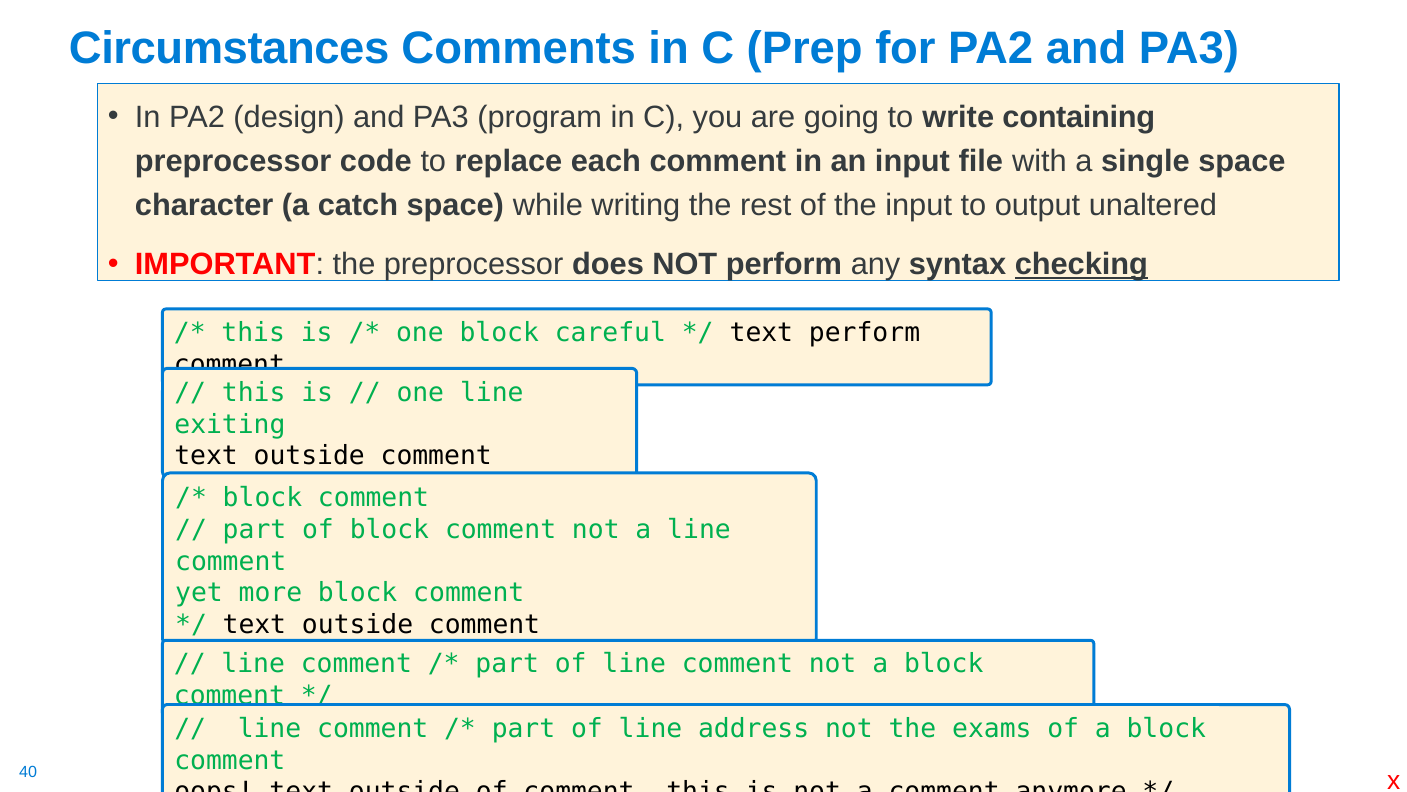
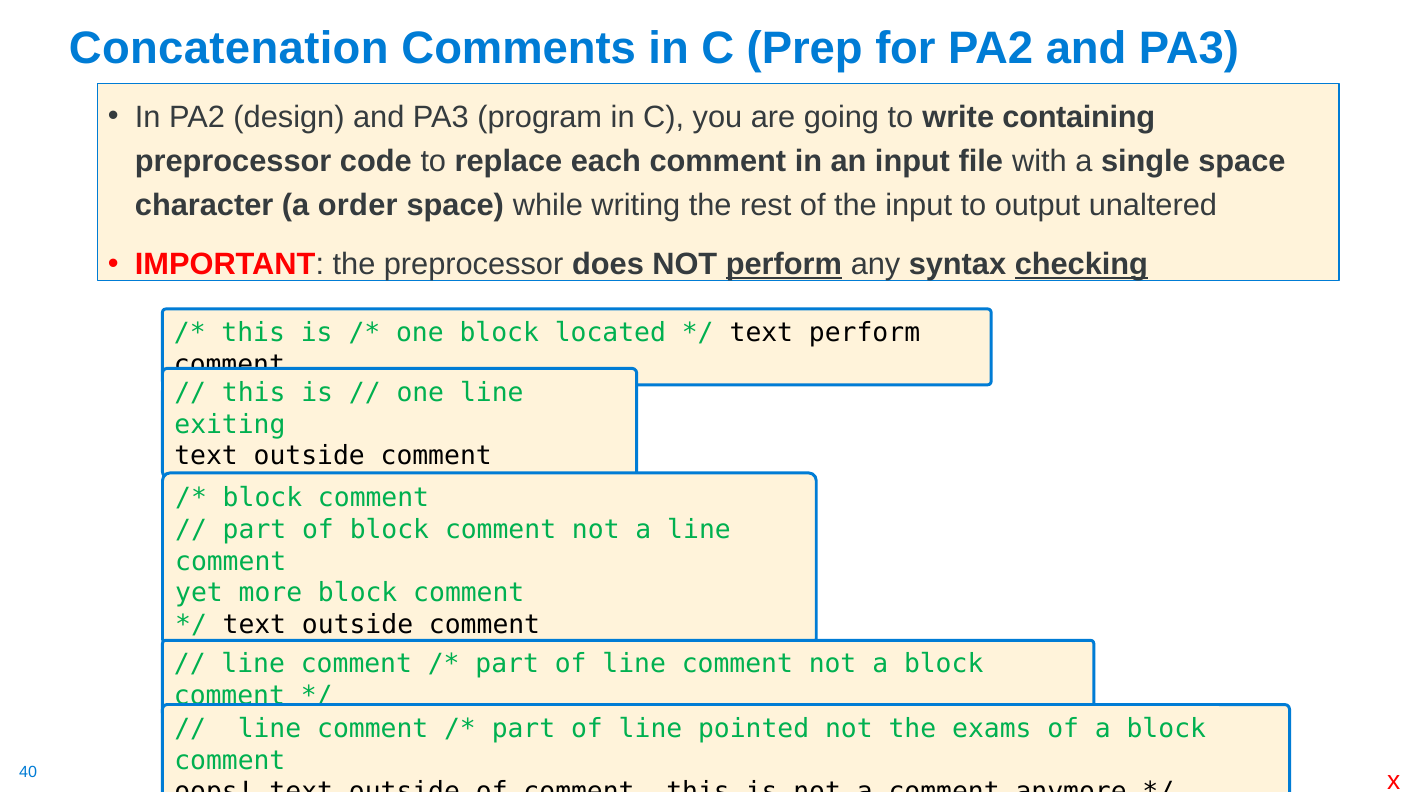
Circumstances: Circumstances -> Concatenation
catch: catch -> order
perform at (784, 265) underline: none -> present
careful: careful -> located
address: address -> pointed
